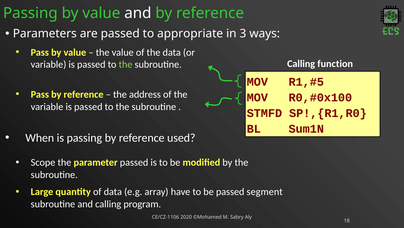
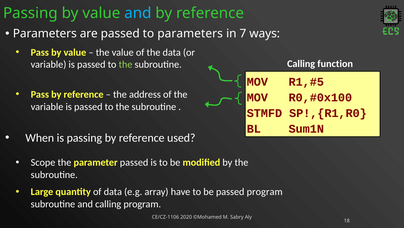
and at (138, 13) colour: white -> light blue
to appropriate: appropriate -> parameters
3: 3 -> 7
passed segment: segment -> program
